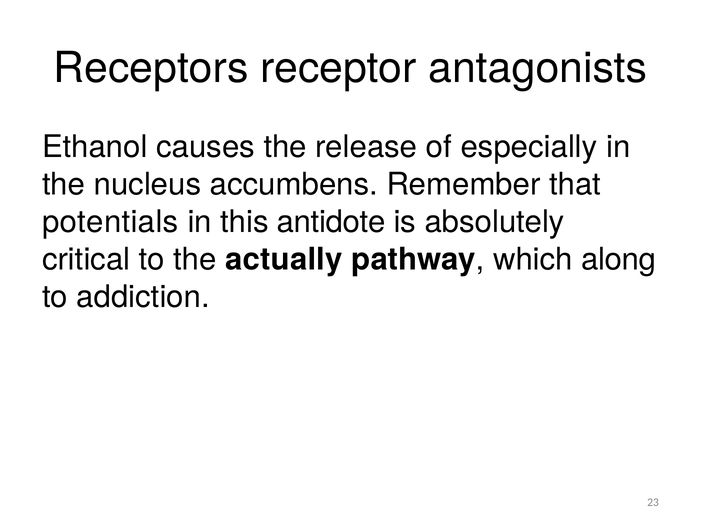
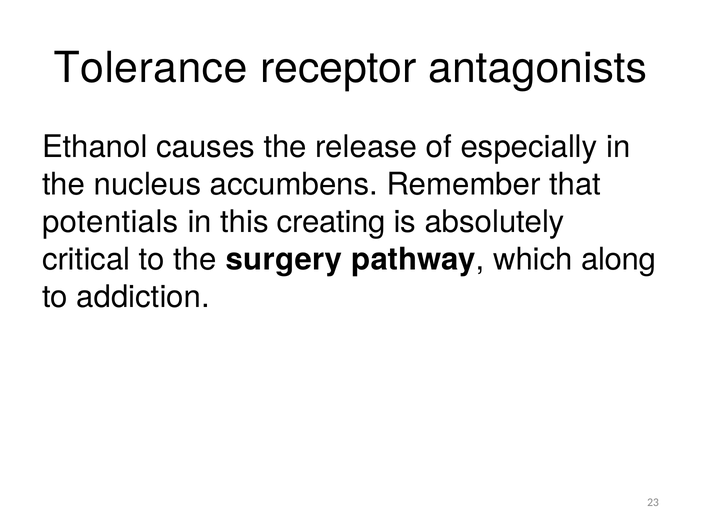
Receptors: Receptors -> Tolerance
antidote: antidote -> creating
actually: actually -> surgery
